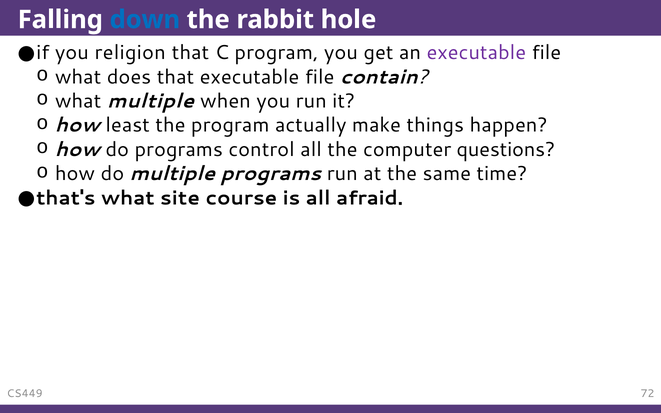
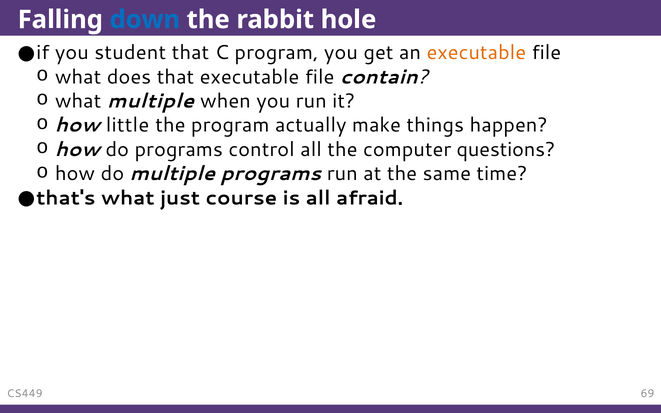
religion: religion -> student
executable at (476, 53) colour: purple -> orange
least: least -> little
site: site -> just
72: 72 -> 69
